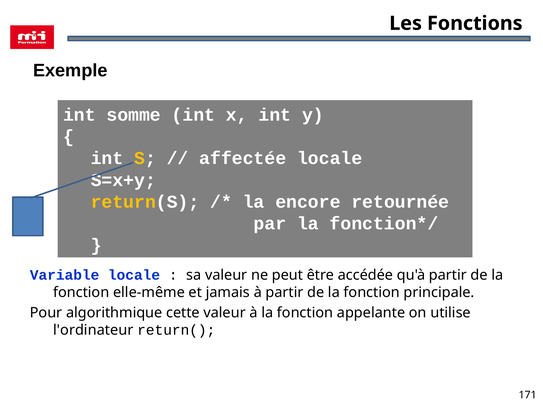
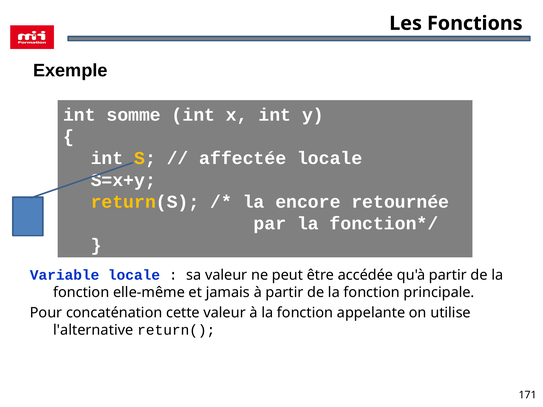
algorithmique: algorithmique -> concaténation
l'ordinateur: l'ordinateur -> l'alternative
